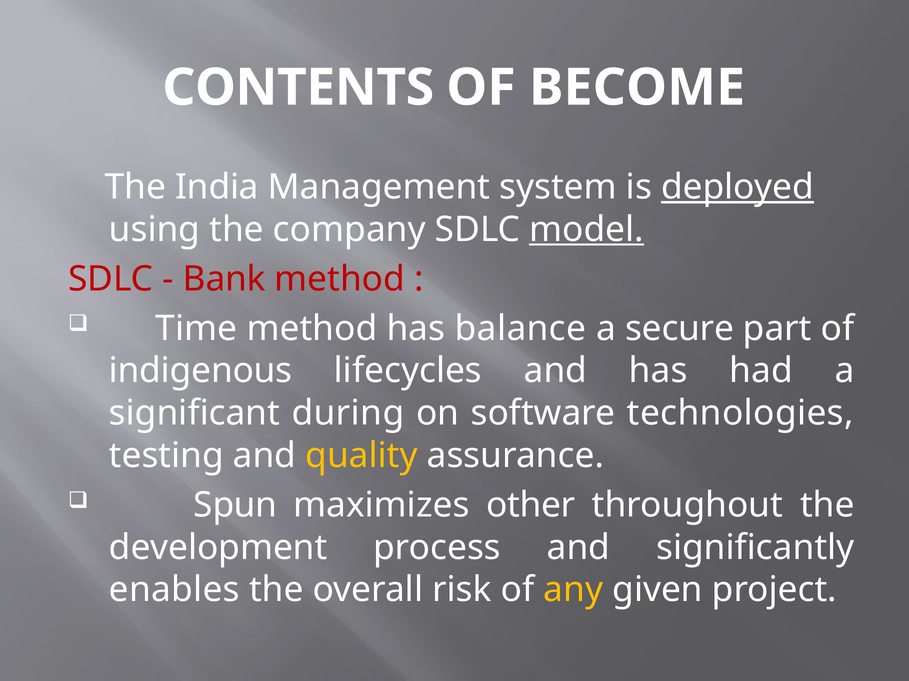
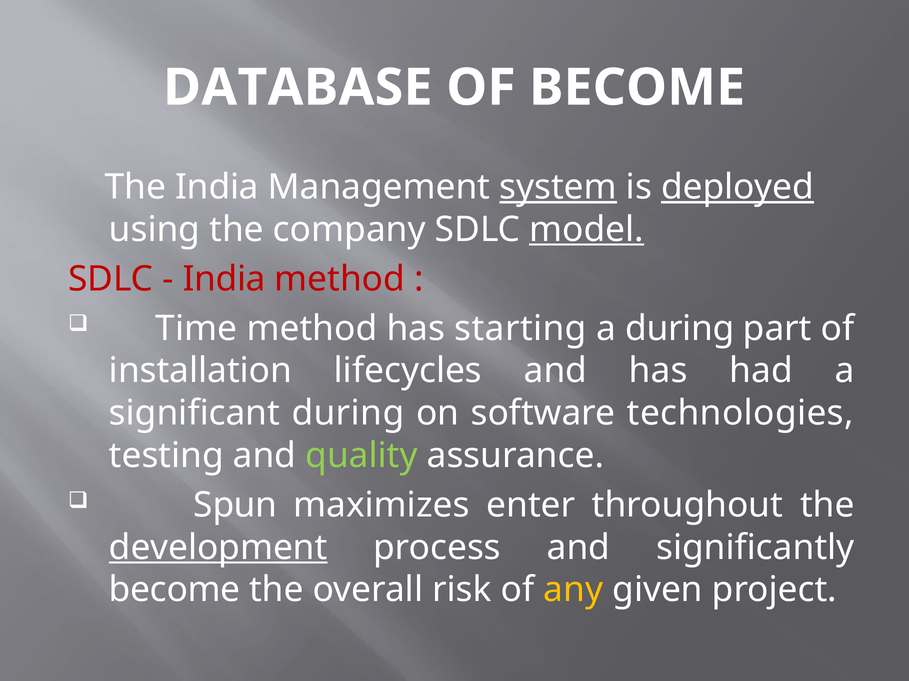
CONTENTS: CONTENTS -> DATABASE
system underline: none -> present
Bank at (224, 279): Bank -> India
balance: balance -> starting
a secure: secure -> during
indigenous: indigenous -> installation
quality colour: yellow -> light green
other: other -> enter
development underline: none -> present
enables at (174, 590): enables -> become
